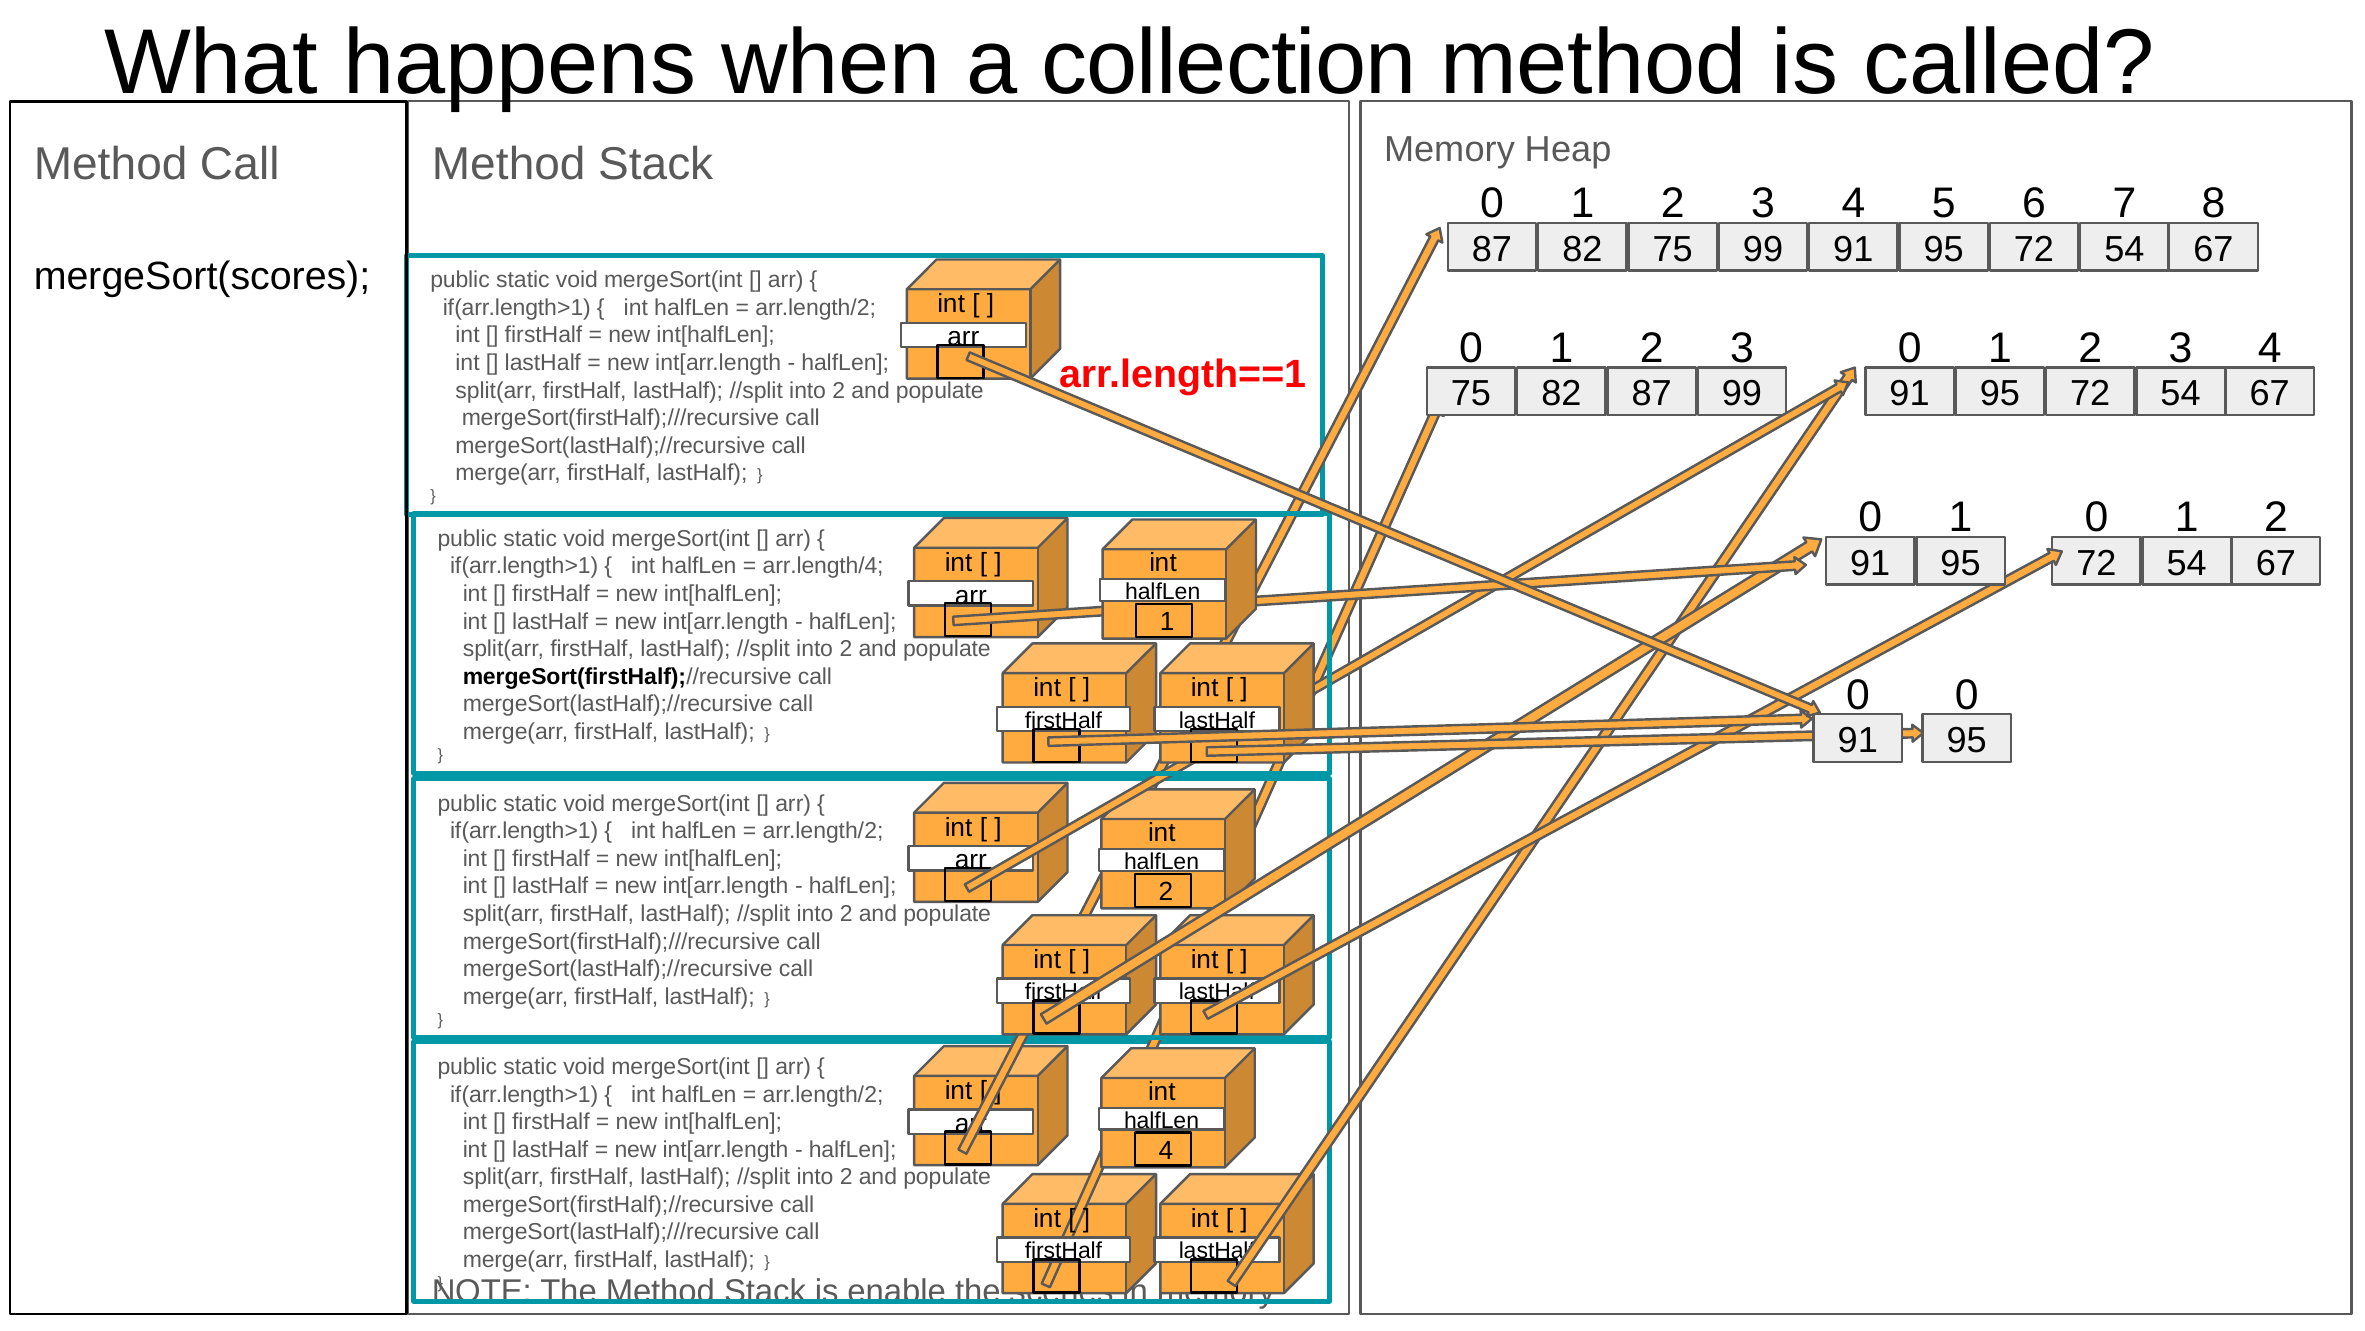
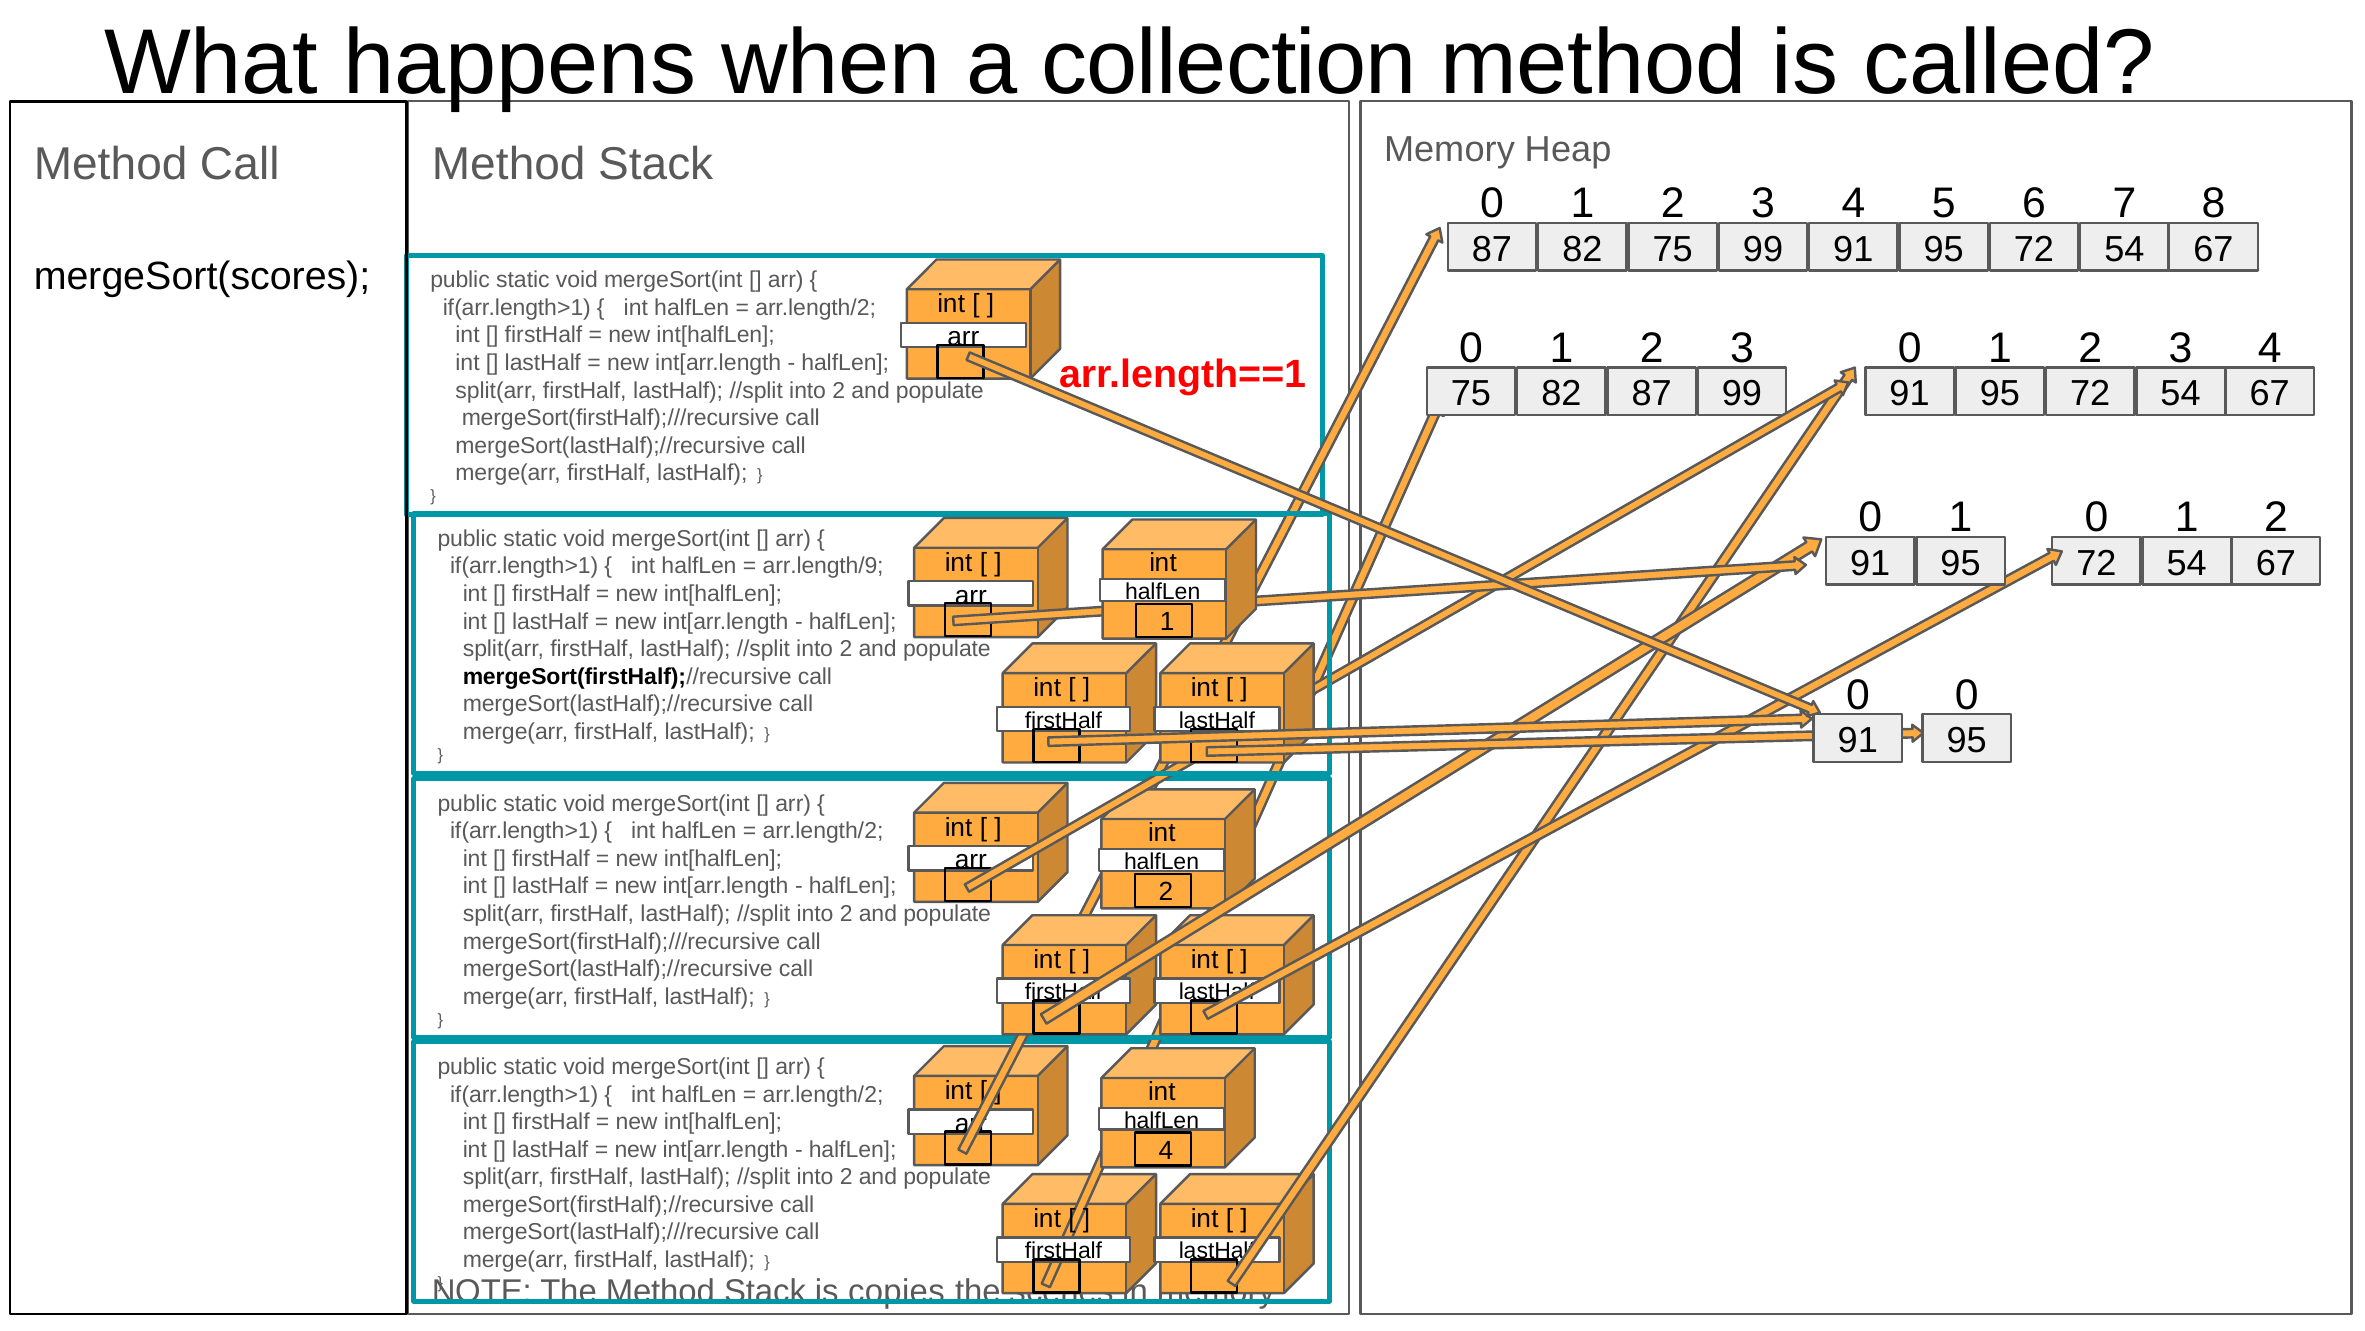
arr.length/4: arr.length/4 -> arr.length/9
enable: enable -> copies
